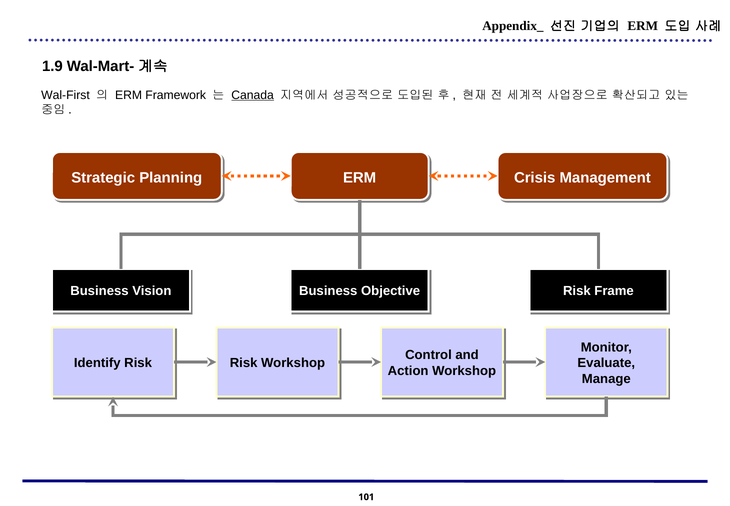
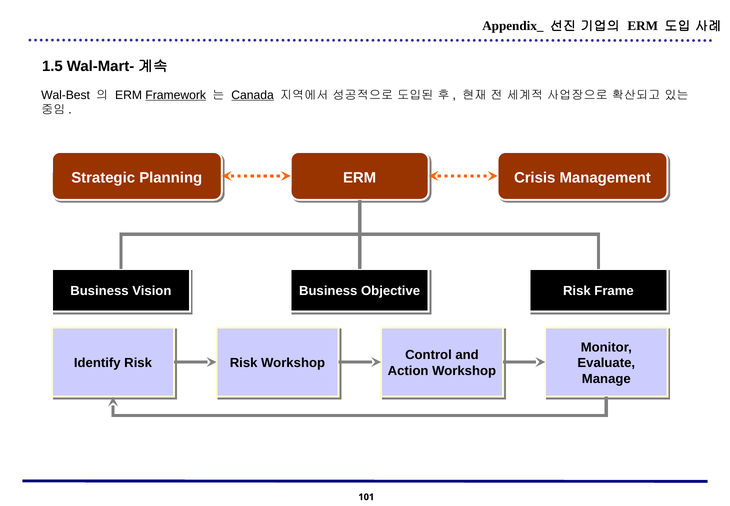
1.9: 1.9 -> 1.5
Wal-First: Wal-First -> Wal-Best
Framework underline: none -> present
